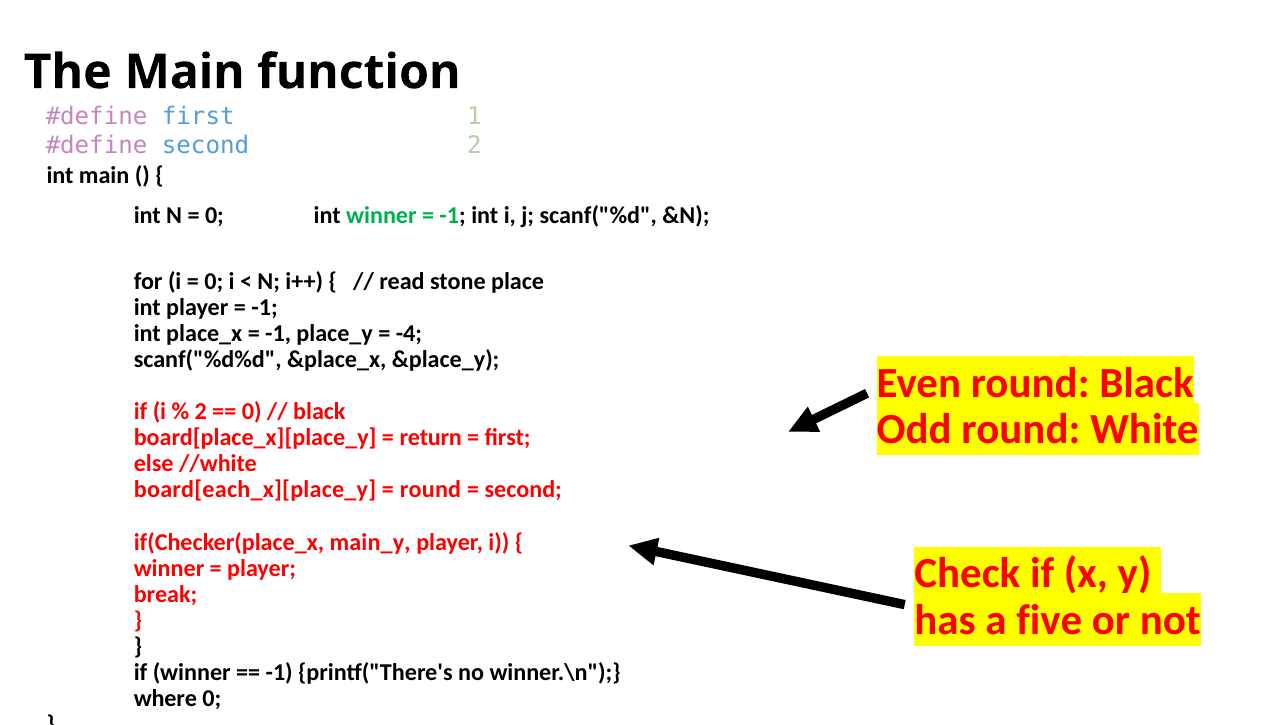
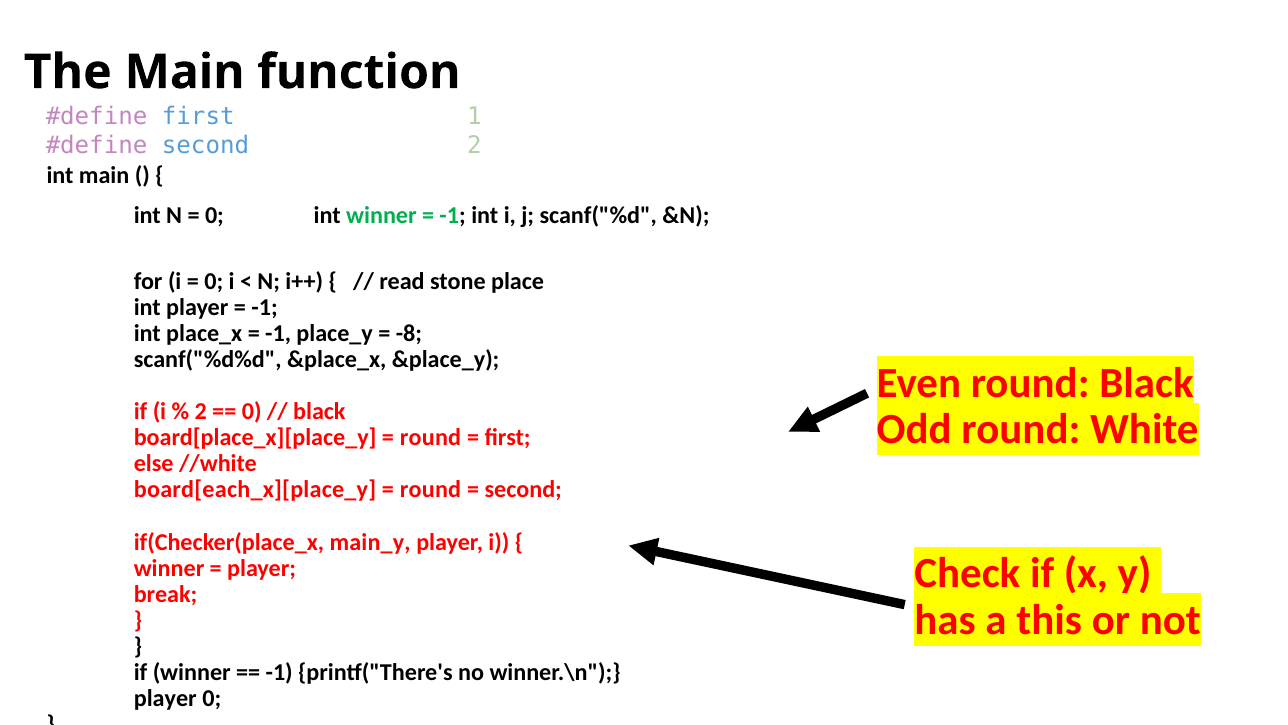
-4: -4 -> -8
return at (431, 437): return -> round
five: five -> this
where at (165, 698): where -> player
